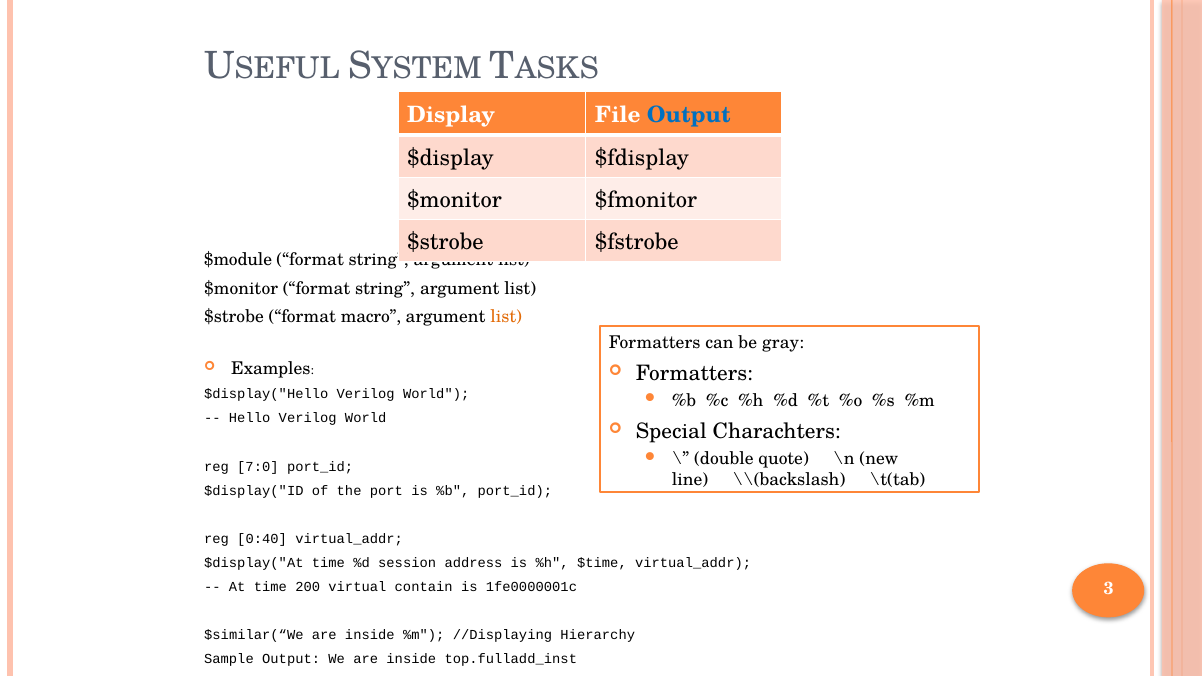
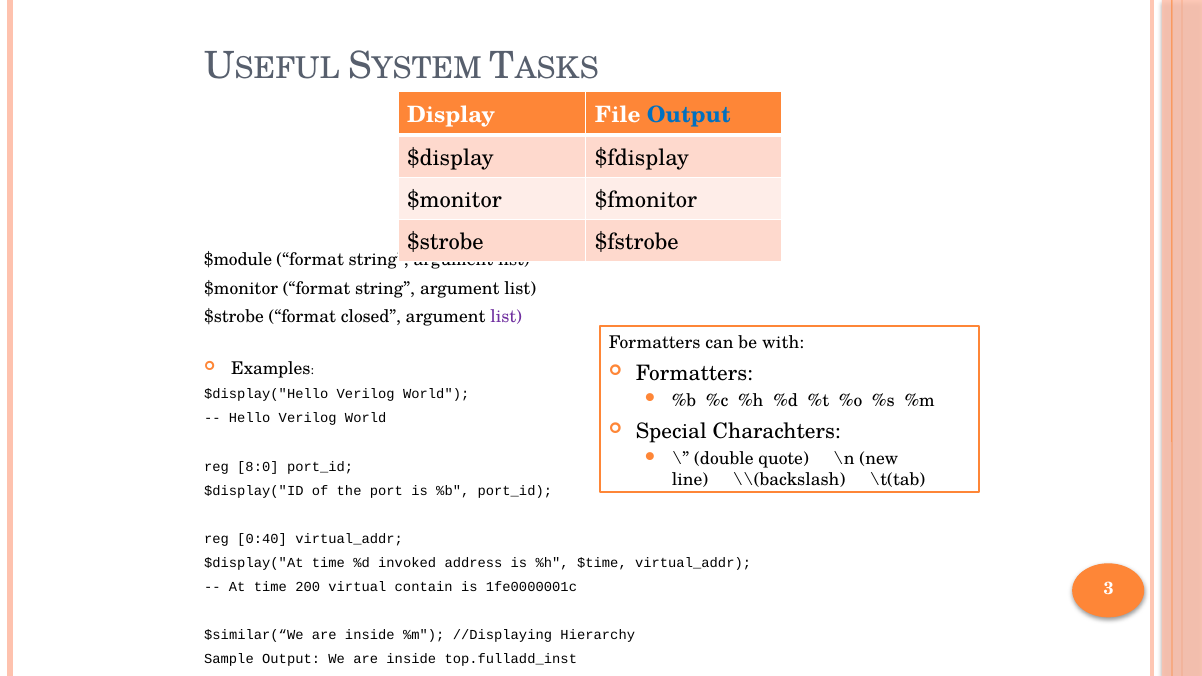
macro: macro -> closed
list at (506, 317) colour: orange -> purple
gray: gray -> with
7:0: 7:0 -> 8:0
session: session -> invoked
